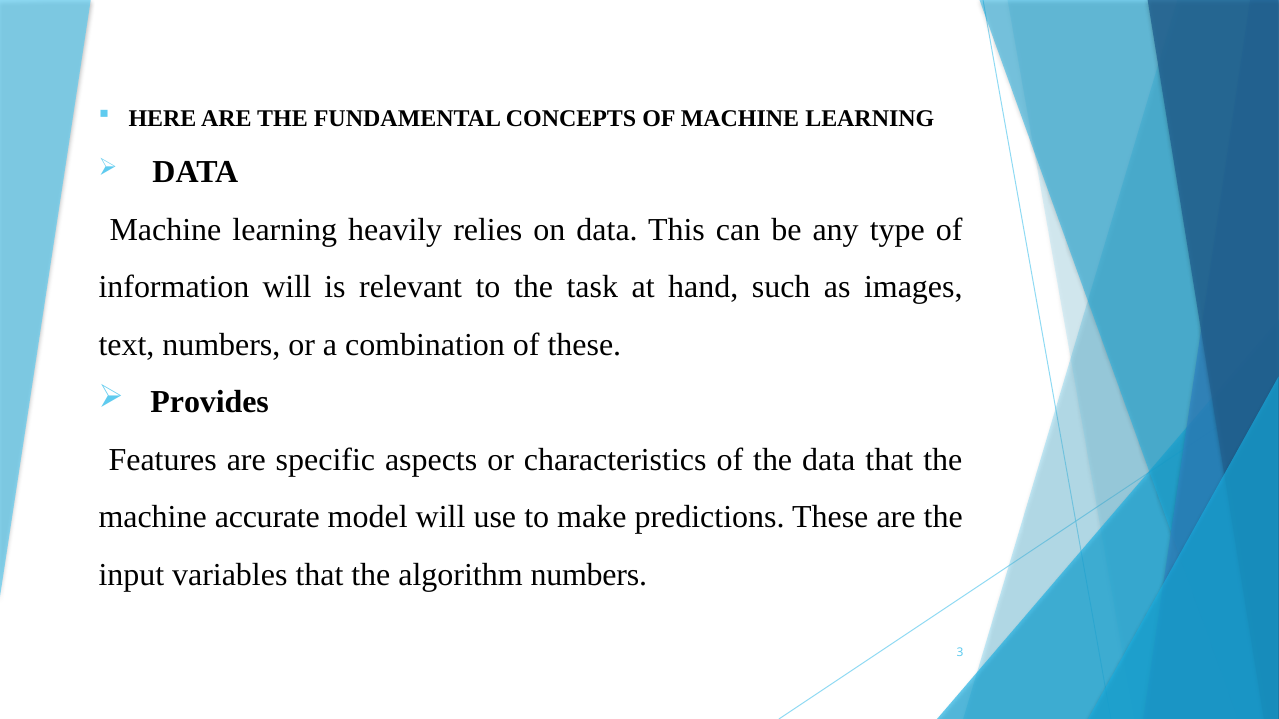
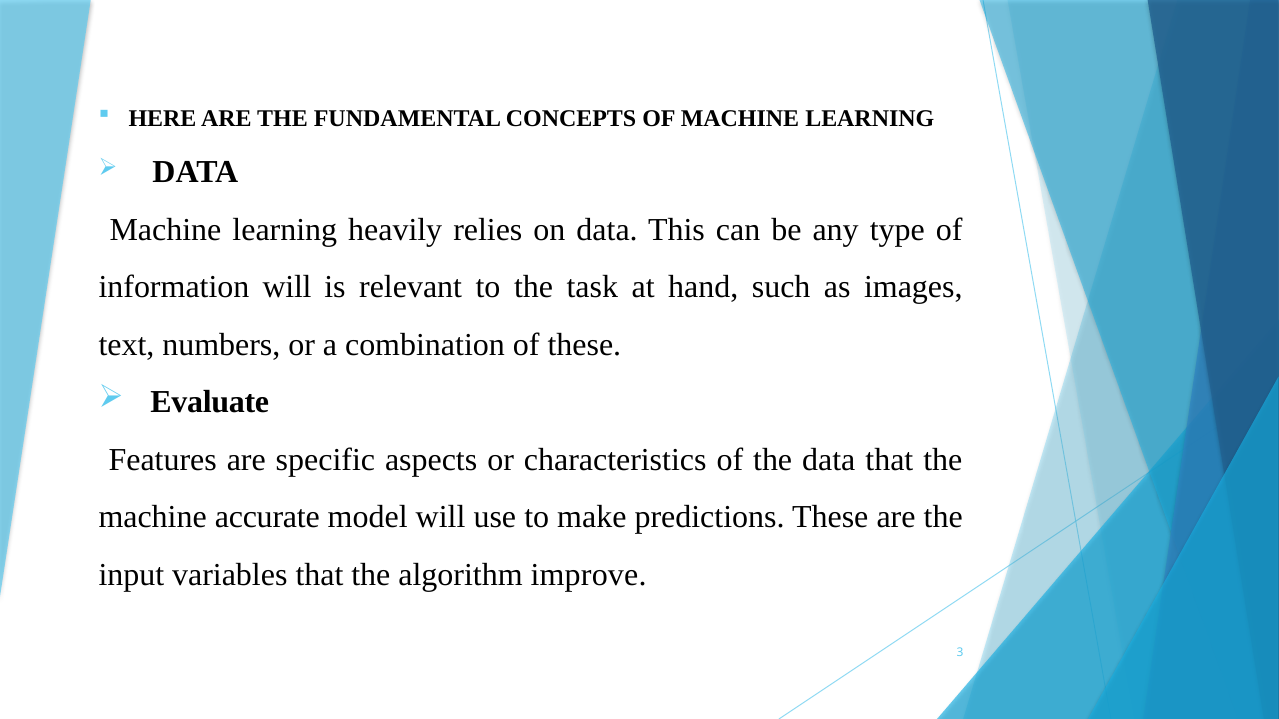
Provides: Provides -> Evaluate
algorithm numbers: numbers -> improve
